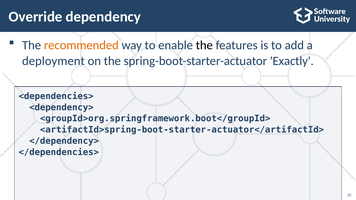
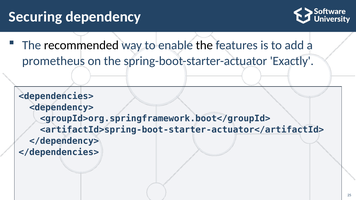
Override: Override -> Securing
recommended colour: orange -> black
deployment: deployment -> prometheus
